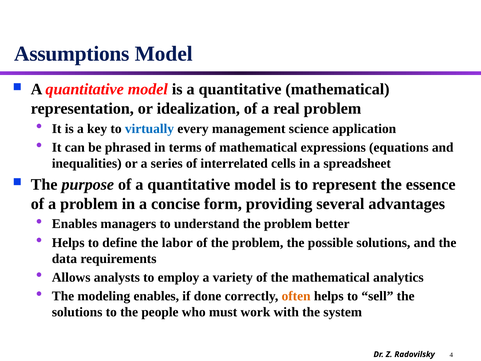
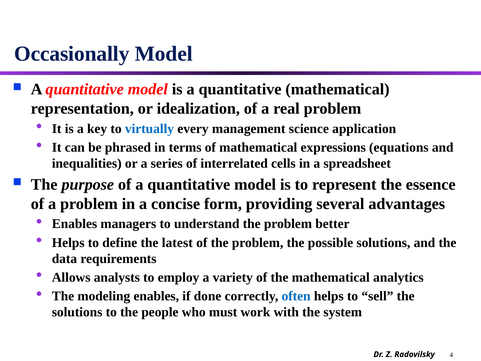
Assumptions: Assumptions -> Occasionally
labor: labor -> latest
often colour: orange -> blue
